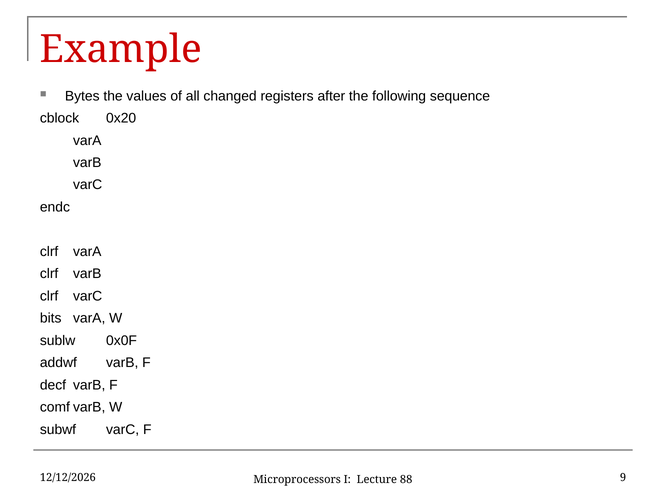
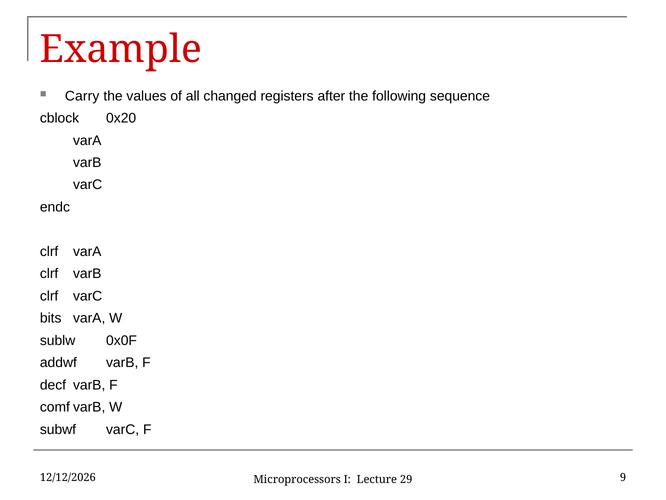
Bytes: Bytes -> Carry
88: 88 -> 29
